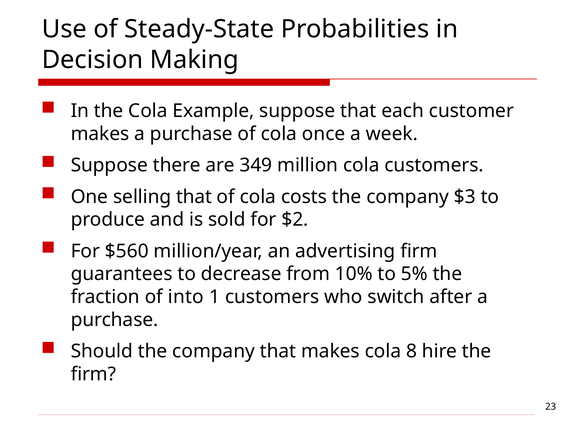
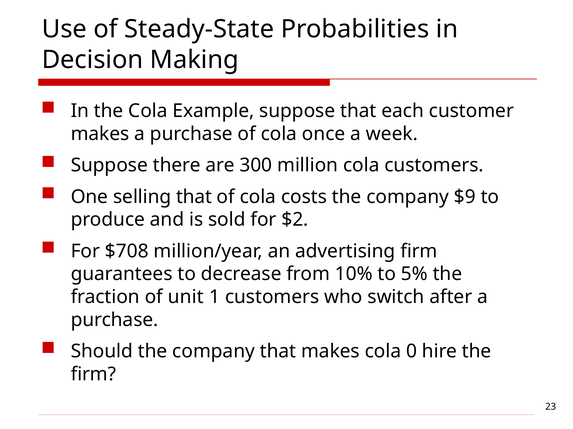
349: 349 -> 300
$3: $3 -> $9
$560: $560 -> $708
into: into -> unit
8: 8 -> 0
